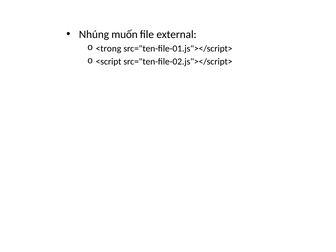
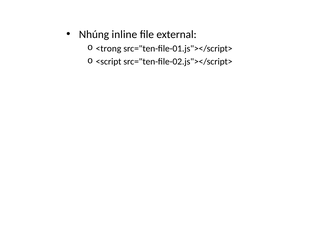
muốn: muốn -> inline
